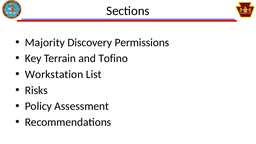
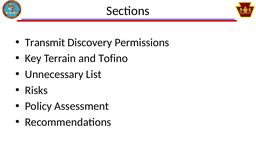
Majority: Majority -> Transmit
Workstation: Workstation -> Unnecessary
